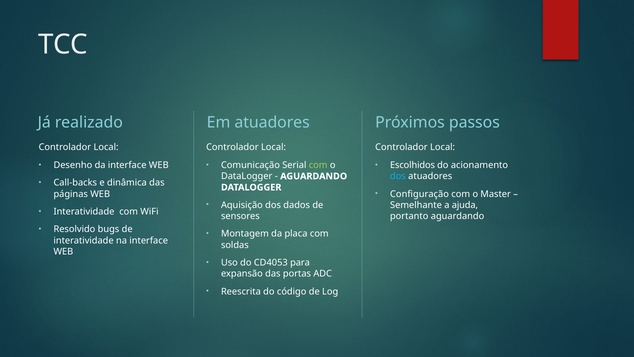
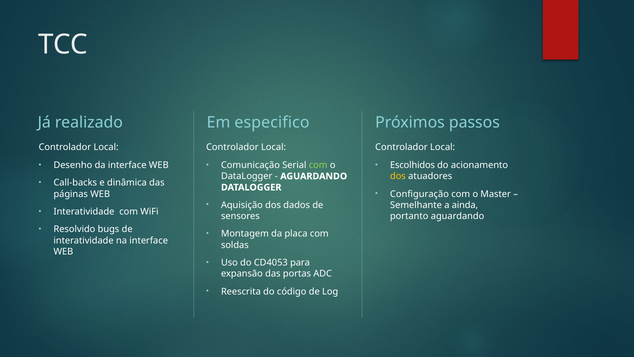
Em atuadores: atuadores -> especifico
dos at (398, 176) colour: light blue -> yellow
ajuda: ajuda -> ainda
